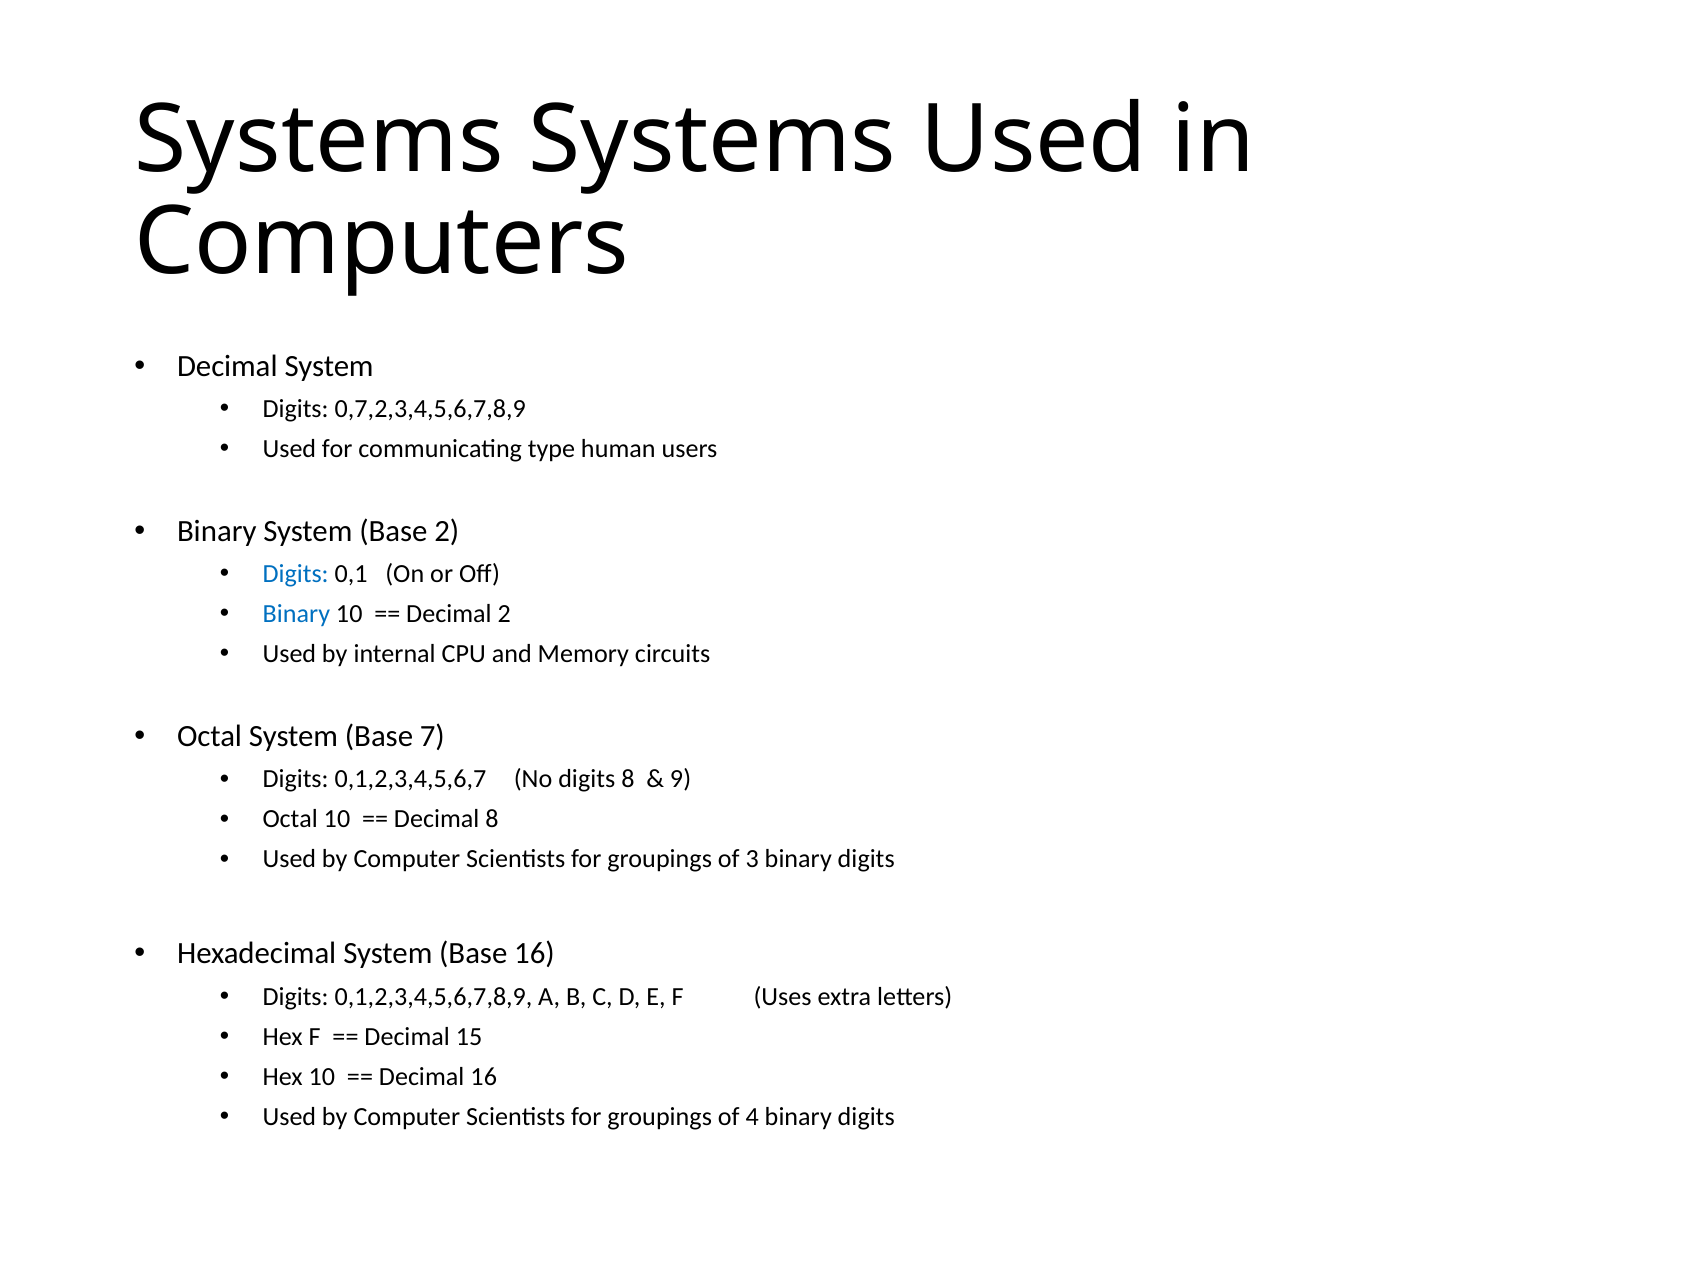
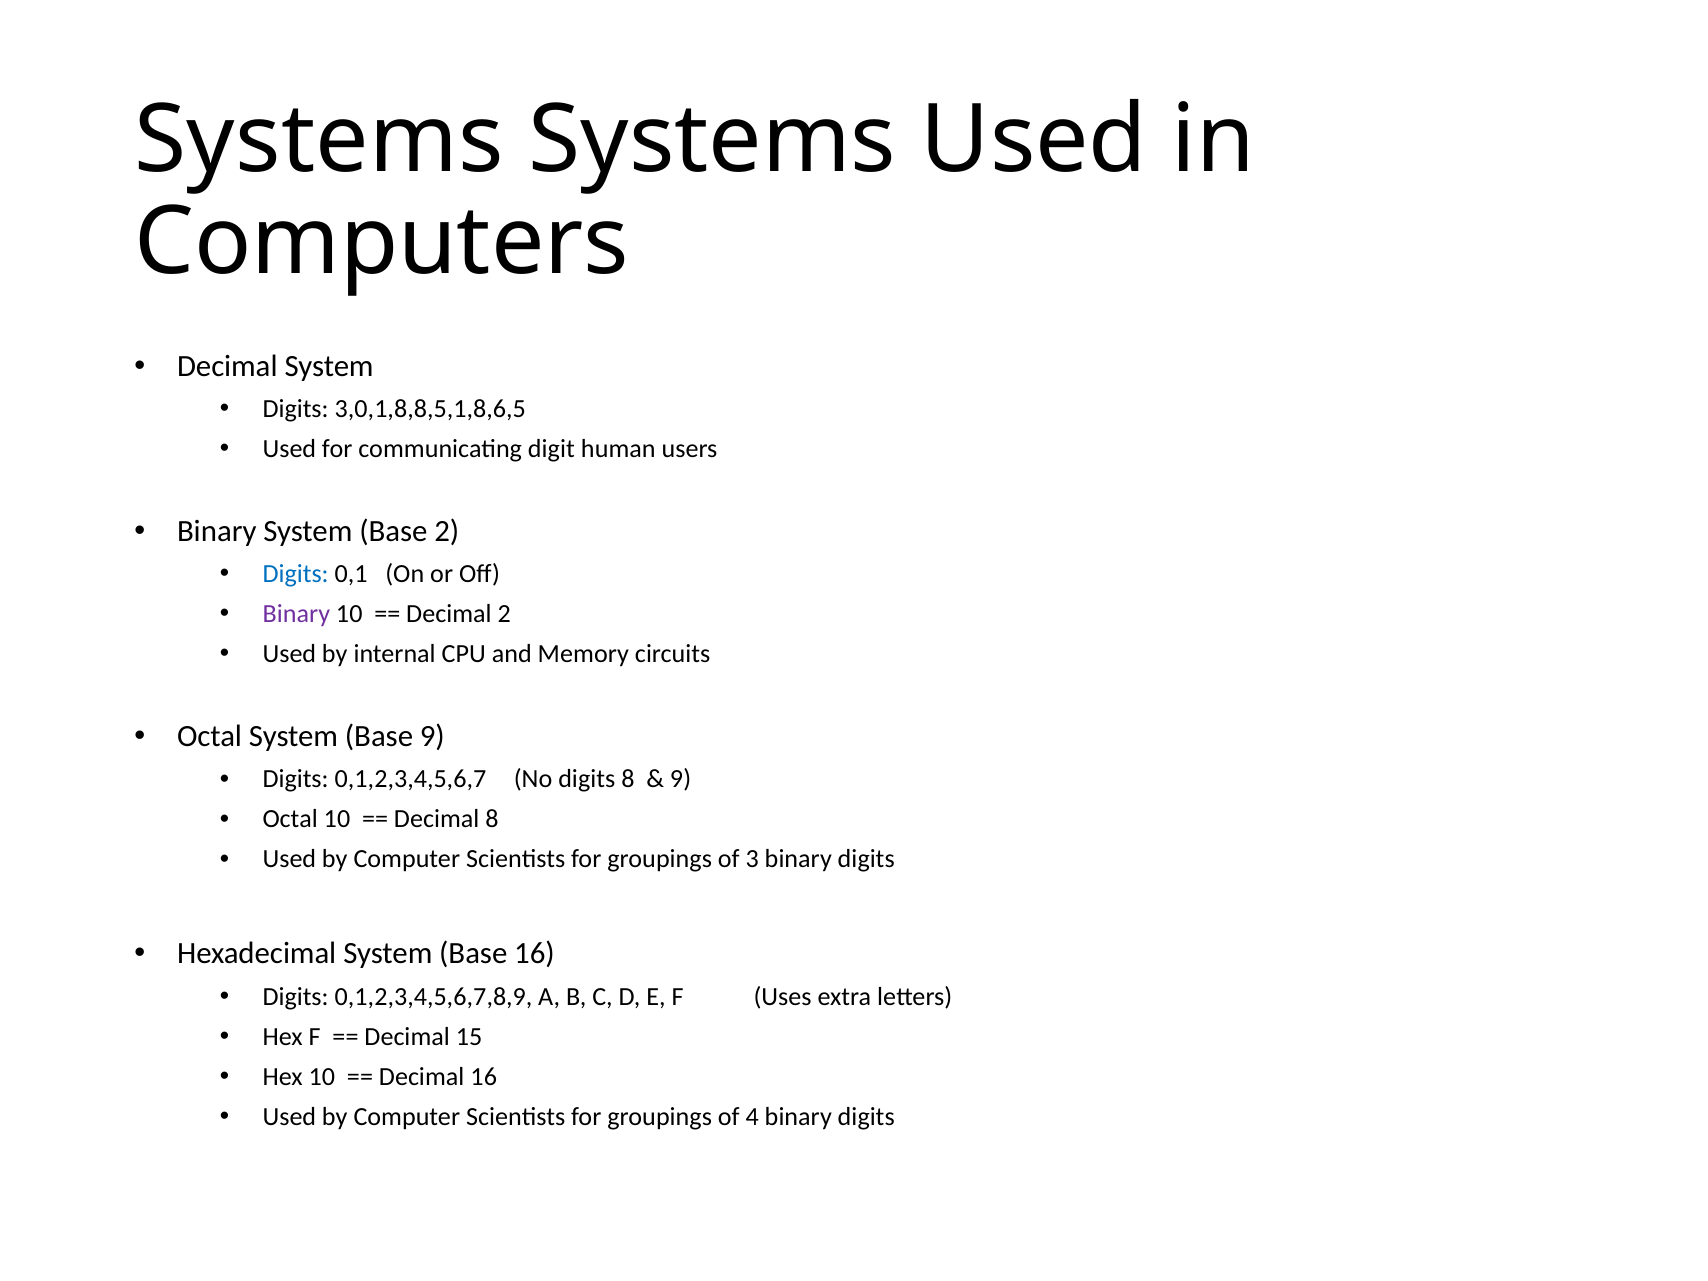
0,7,2,3,4,5,6,7,8,9: 0,7,2,3,4,5,6,7,8,9 -> 3,0,1,8,8,5,1,8,6,5
type: type -> digit
Binary at (296, 614) colour: blue -> purple
Base 7: 7 -> 9
